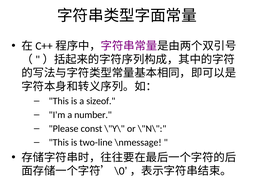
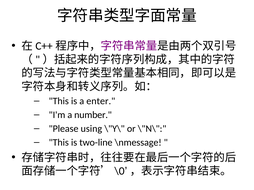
sizeof: sizeof -> enter
const: const -> using
